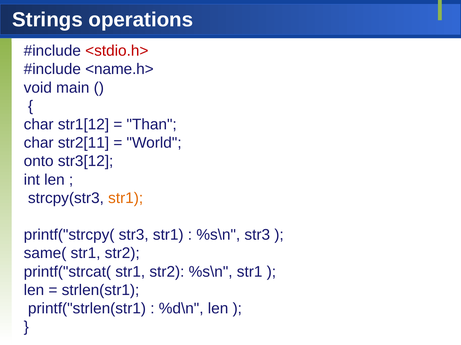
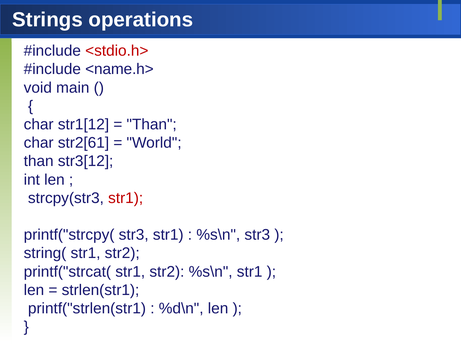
str2[11: str2[11 -> str2[61
onto at (39, 162): onto -> than
str1 at (126, 198) colour: orange -> red
same(: same( -> string(
